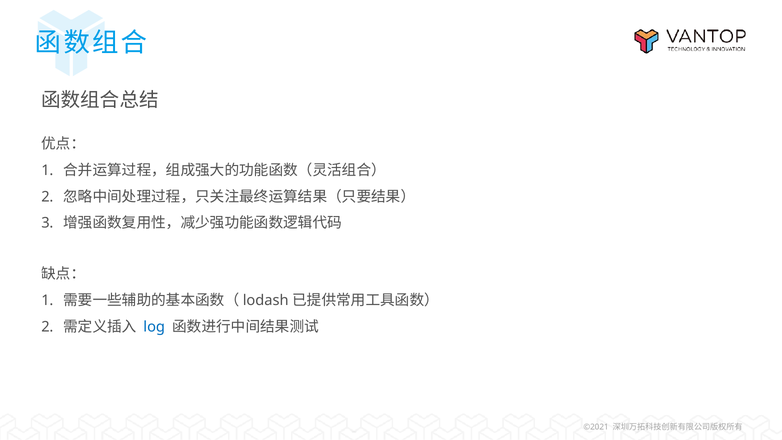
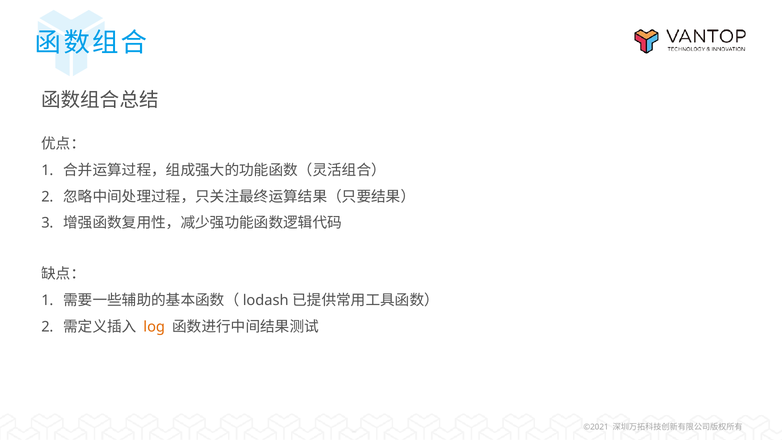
log colour: blue -> orange
